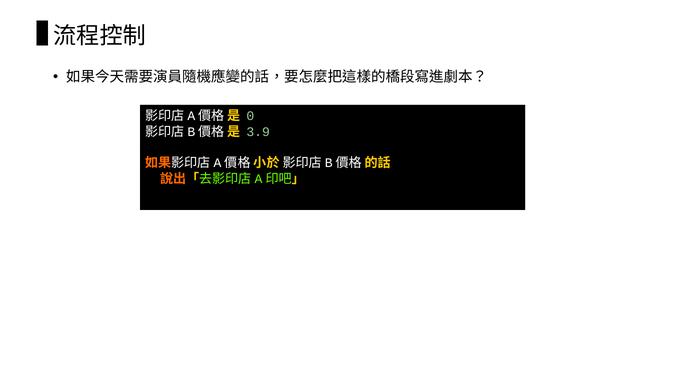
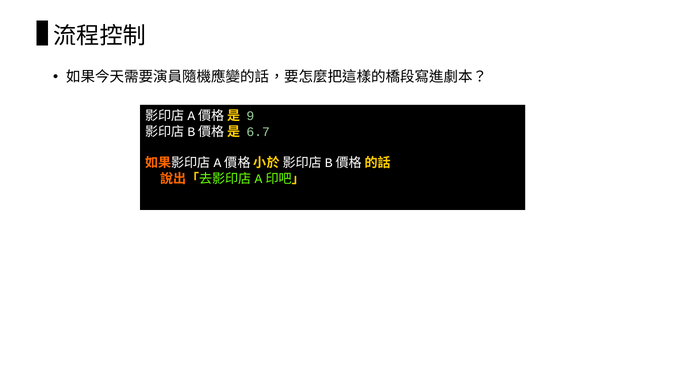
0: 0 -> 9
3.9: 3.9 -> 6.7
